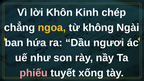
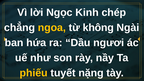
Khôn: Khôn -> Ngọc
phiếu colour: pink -> yellow
xống: xống -> nặng
